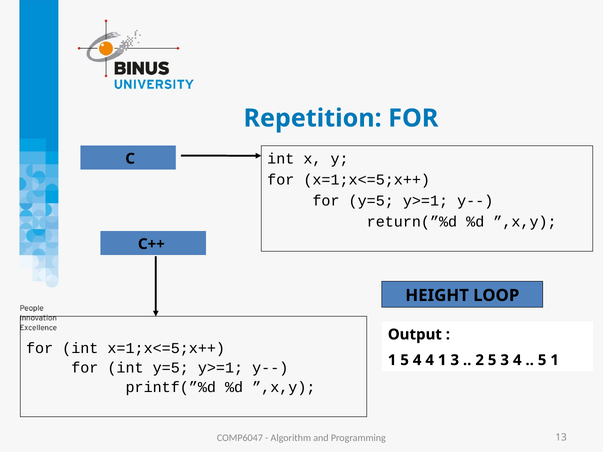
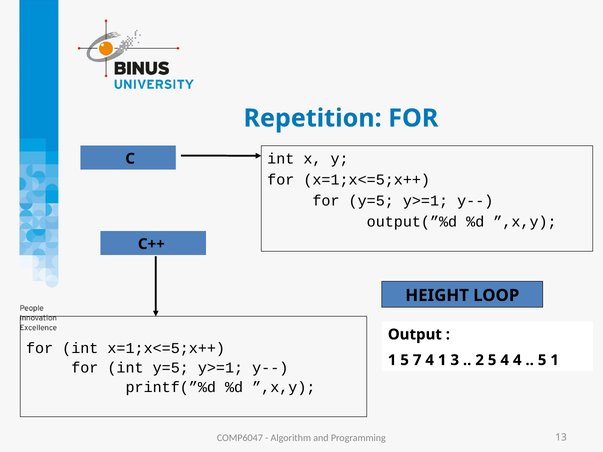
return(”%d: return(”%d -> output(”%d
5 4: 4 -> 7
5 3: 3 -> 4
